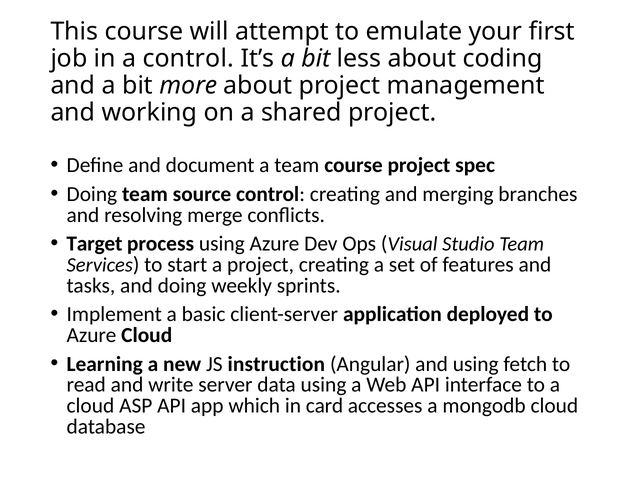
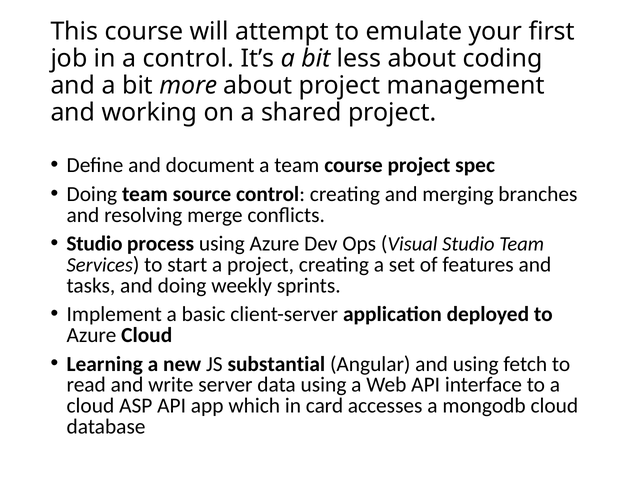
Target at (94, 244): Target -> Studio
instruction: instruction -> substantial
